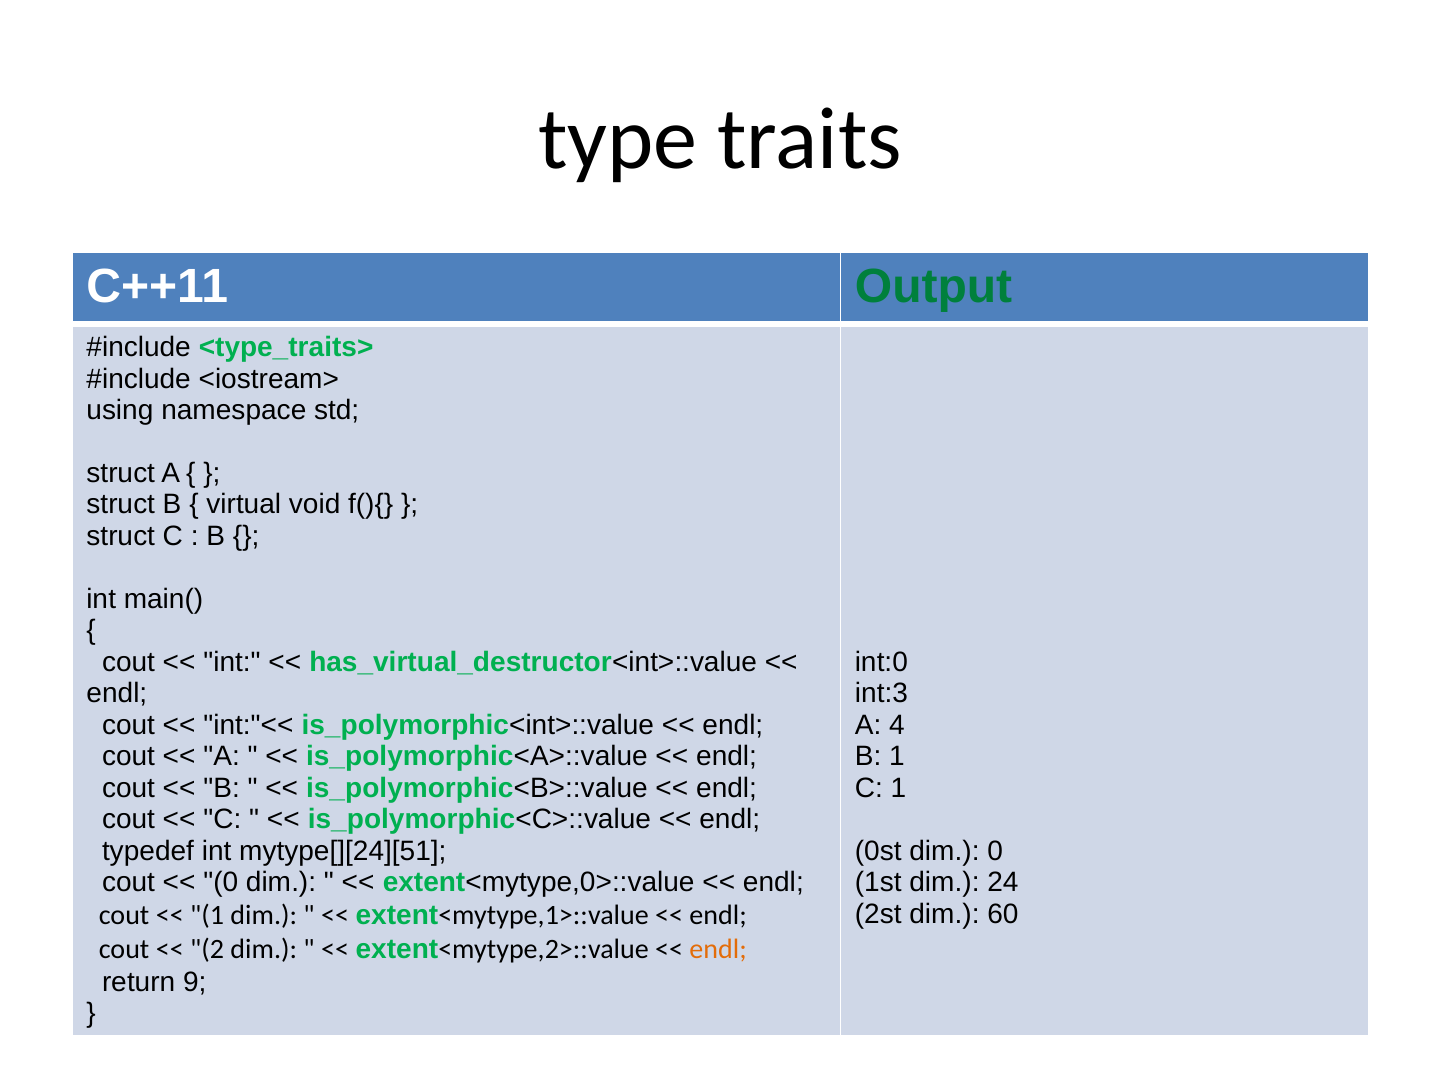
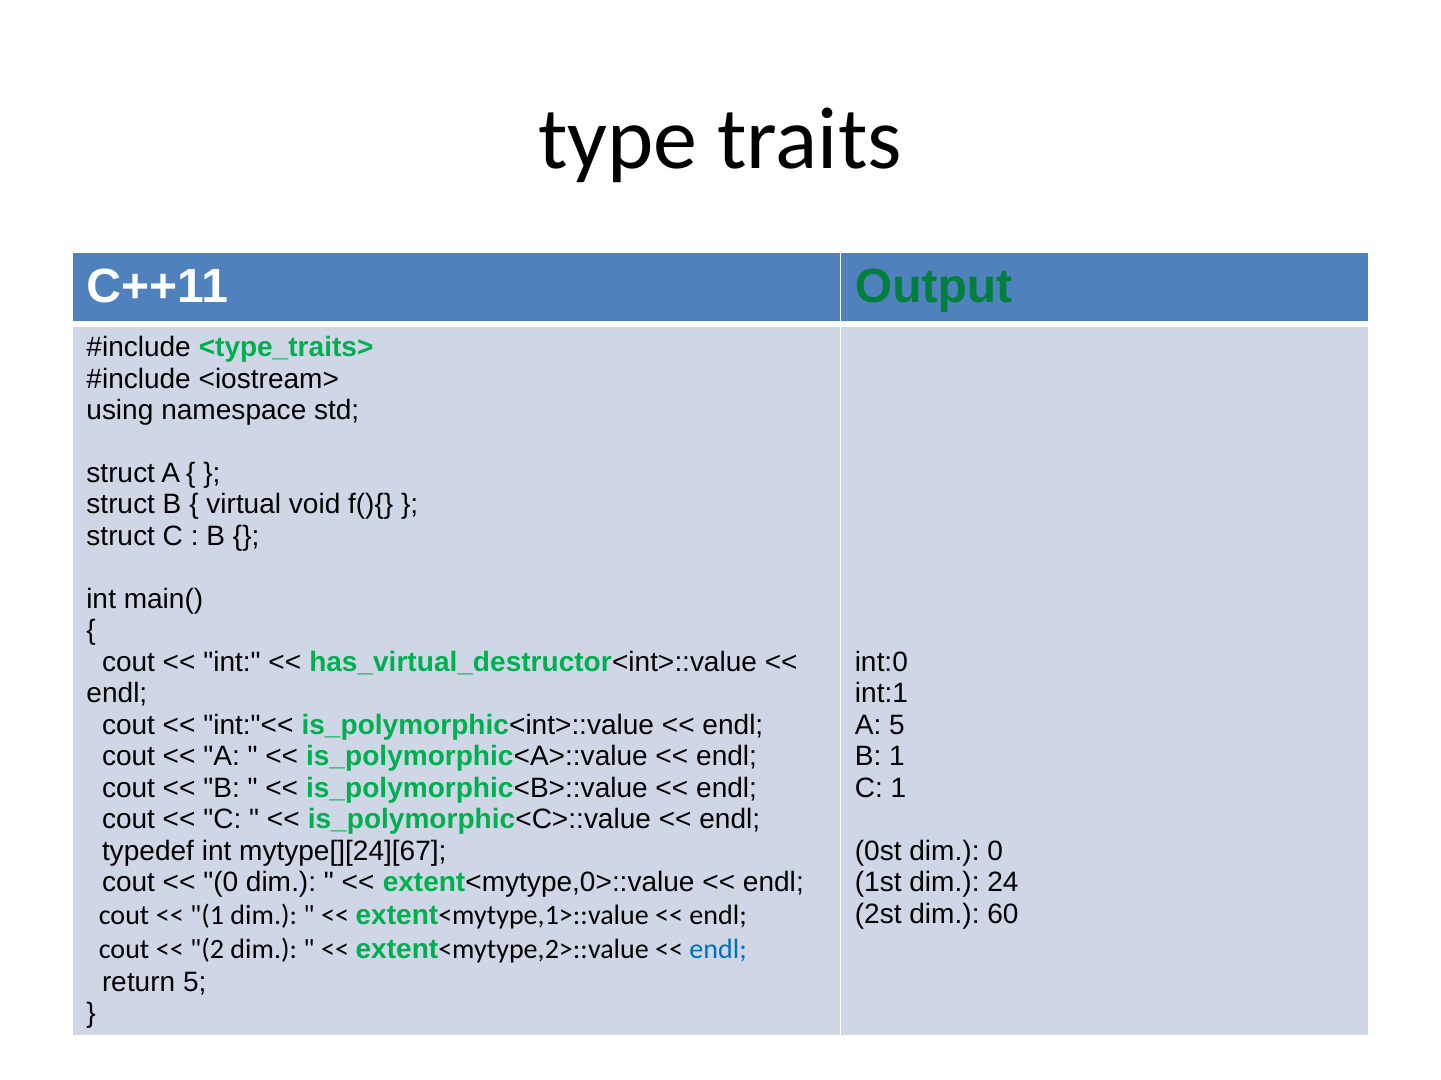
int:3: int:3 -> int:1
A 4: 4 -> 5
mytype[][24][51: mytype[][24][51 -> mytype[][24][67
endl at (718, 950) colour: orange -> blue
return 9: 9 -> 5
